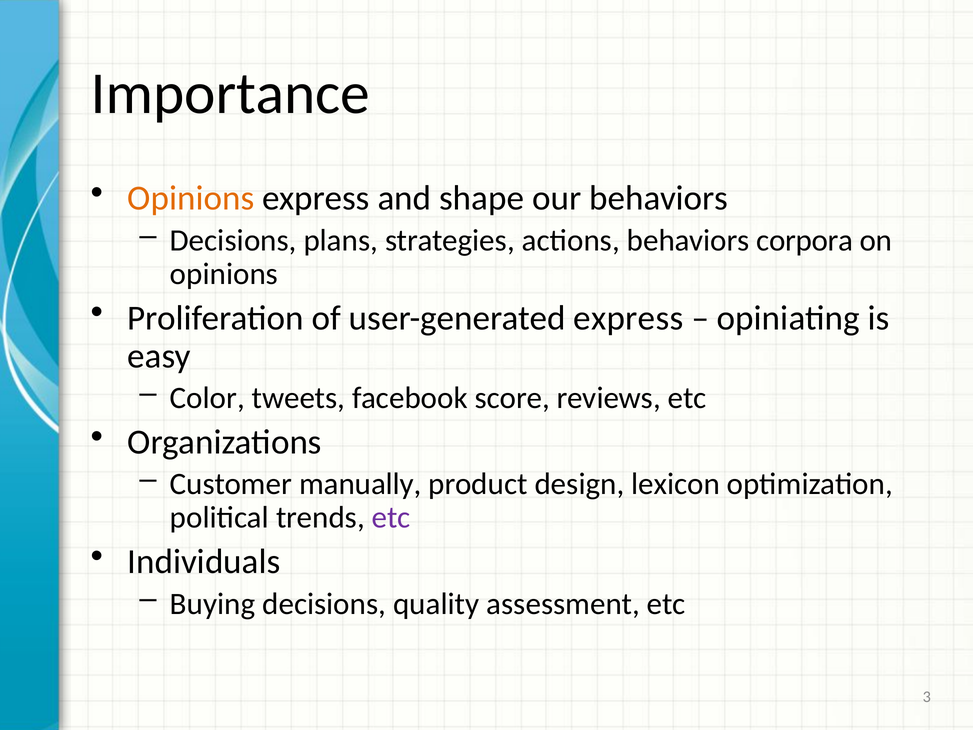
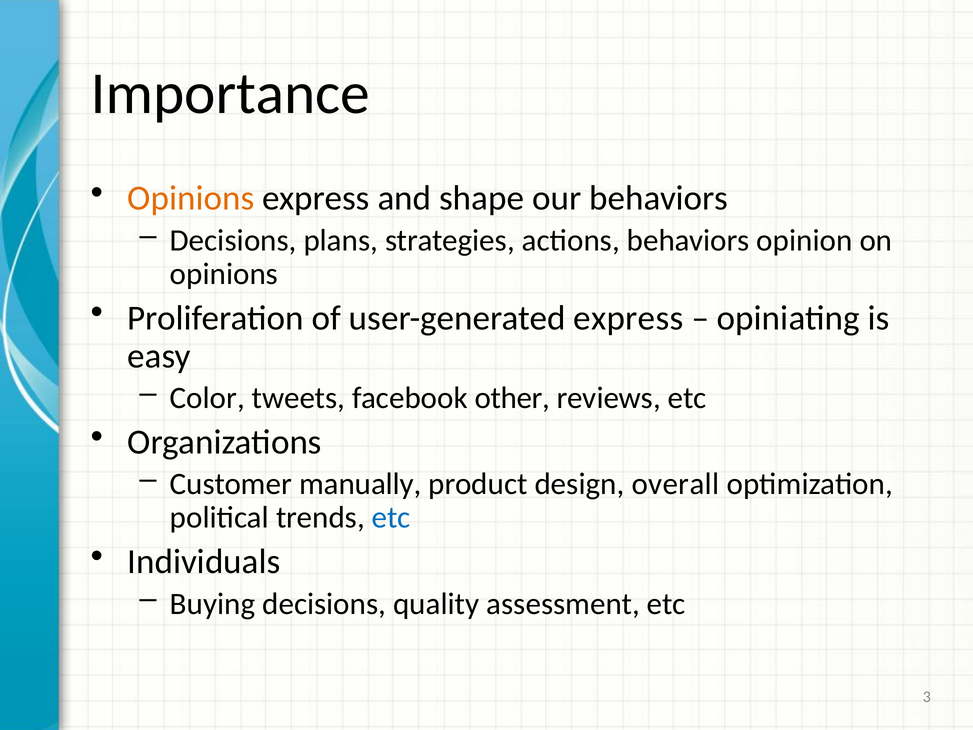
corpora: corpora -> opinion
score: score -> other
lexicon: lexicon -> overall
etc at (391, 517) colour: purple -> blue
